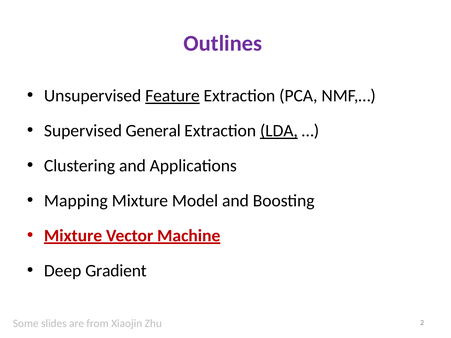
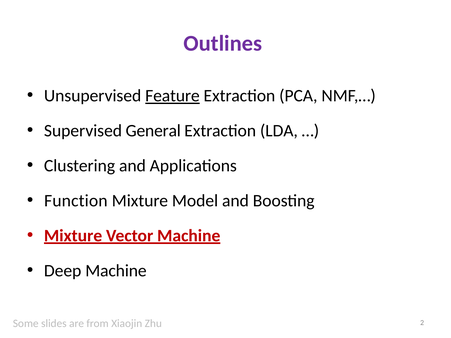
LDA underline: present -> none
Mapping: Mapping -> Function
Deep Gradient: Gradient -> Machine
